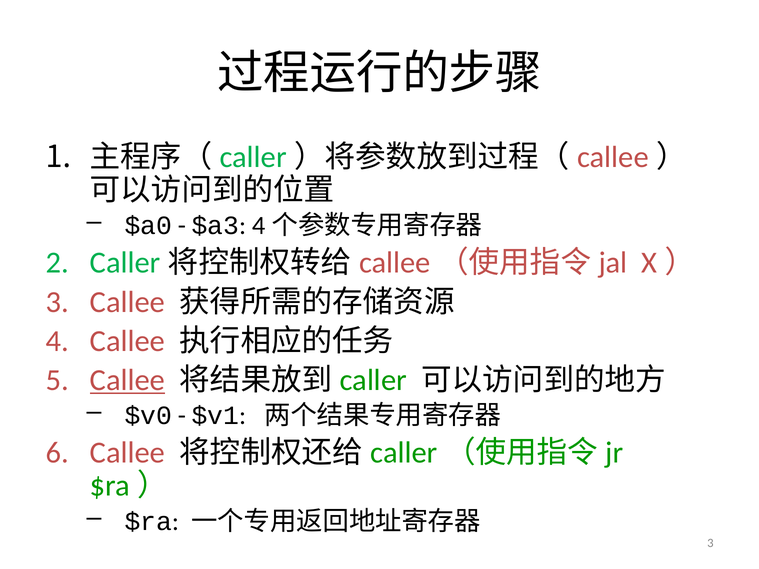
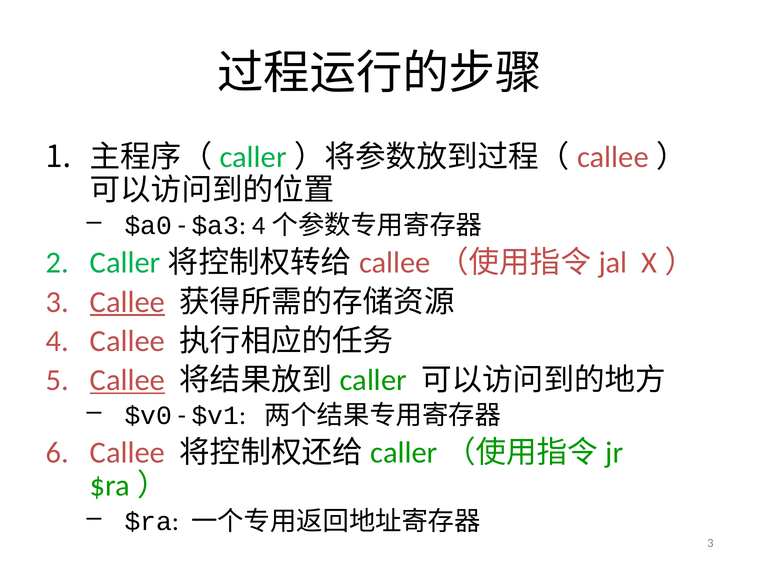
Callee at (127, 302) underline: none -> present
